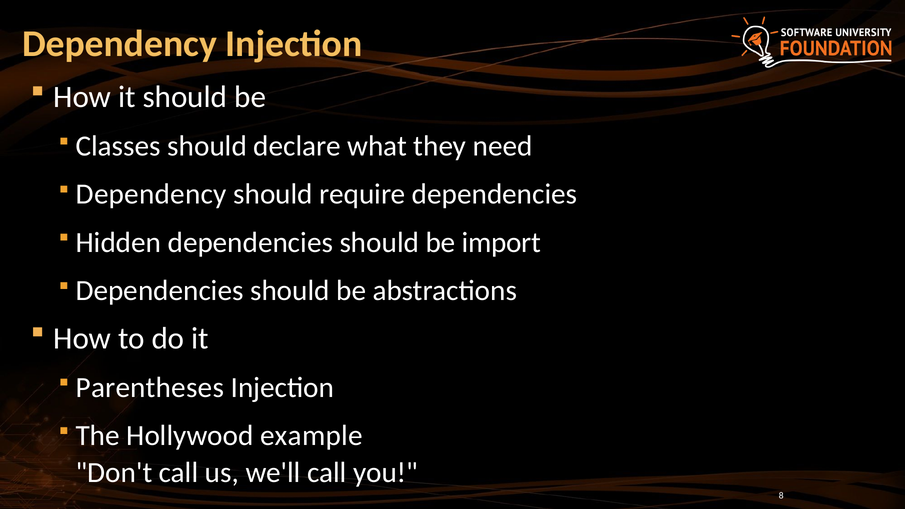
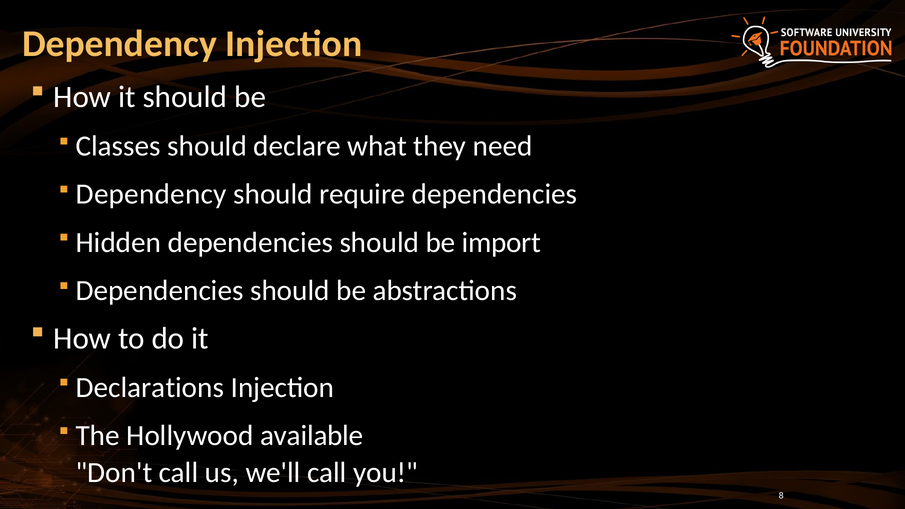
Parentheses: Parentheses -> Declarations
example: example -> available
